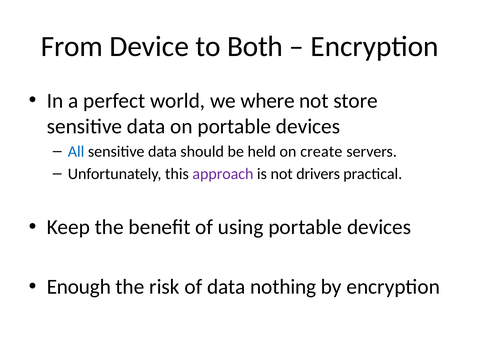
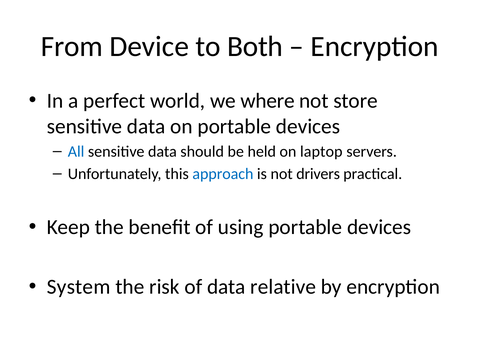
create: create -> laptop
approach colour: purple -> blue
Enough: Enough -> System
nothing: nothing -> relative
